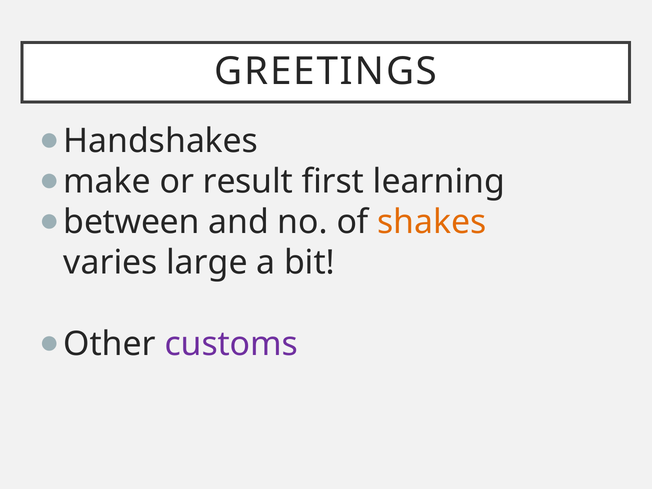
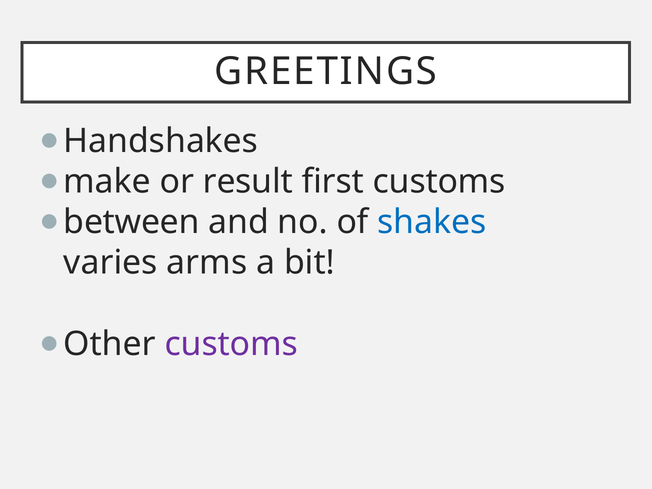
first learning: learning -> customs
shakes colour: orange -> blue
large: large -> arms
